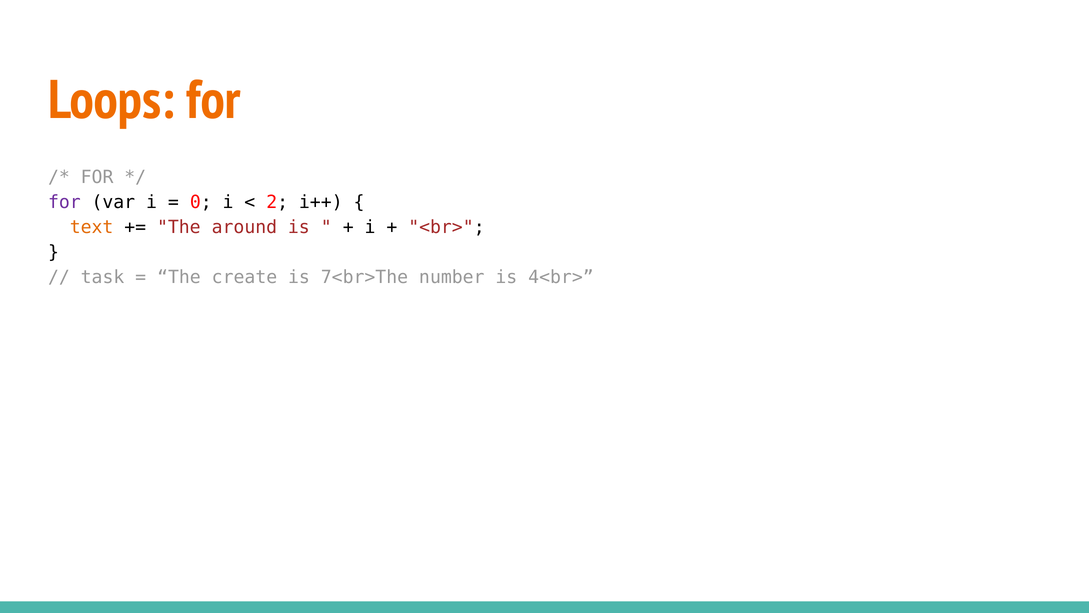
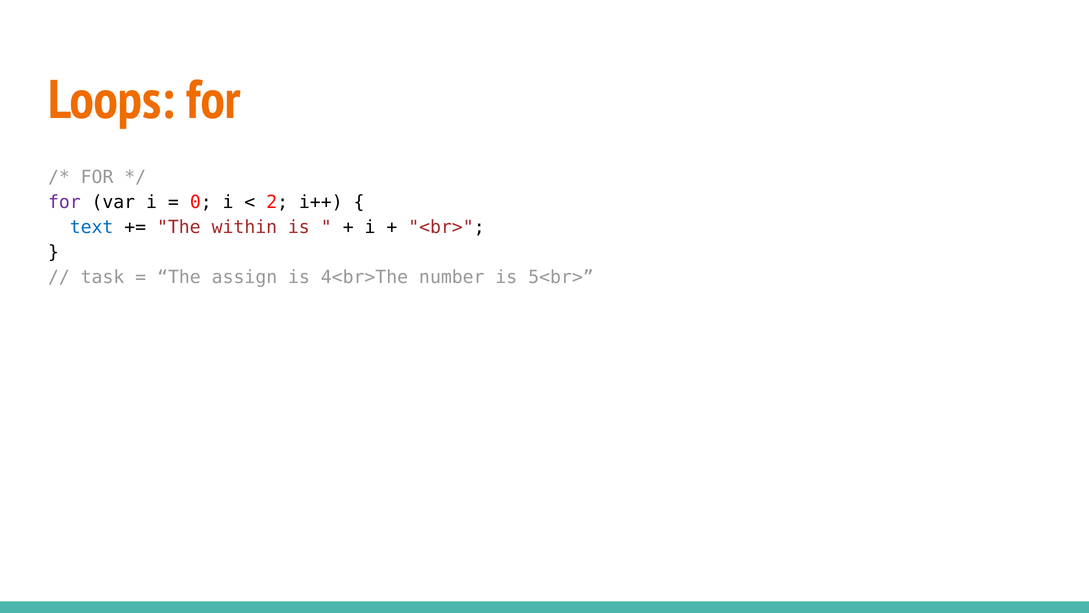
text colour: orange -> blue
around: around -> within
create: create -> assign
7<br>The: 7<br>The -> 4<br>The
4<br>: 4<br> -> 5<br>
